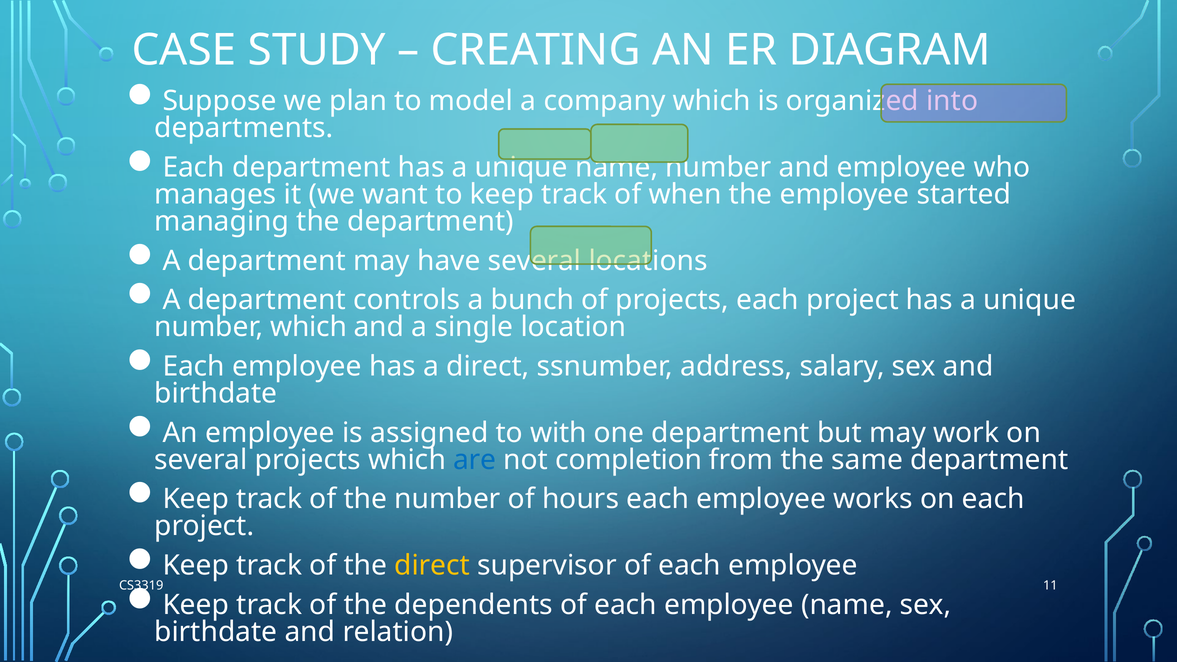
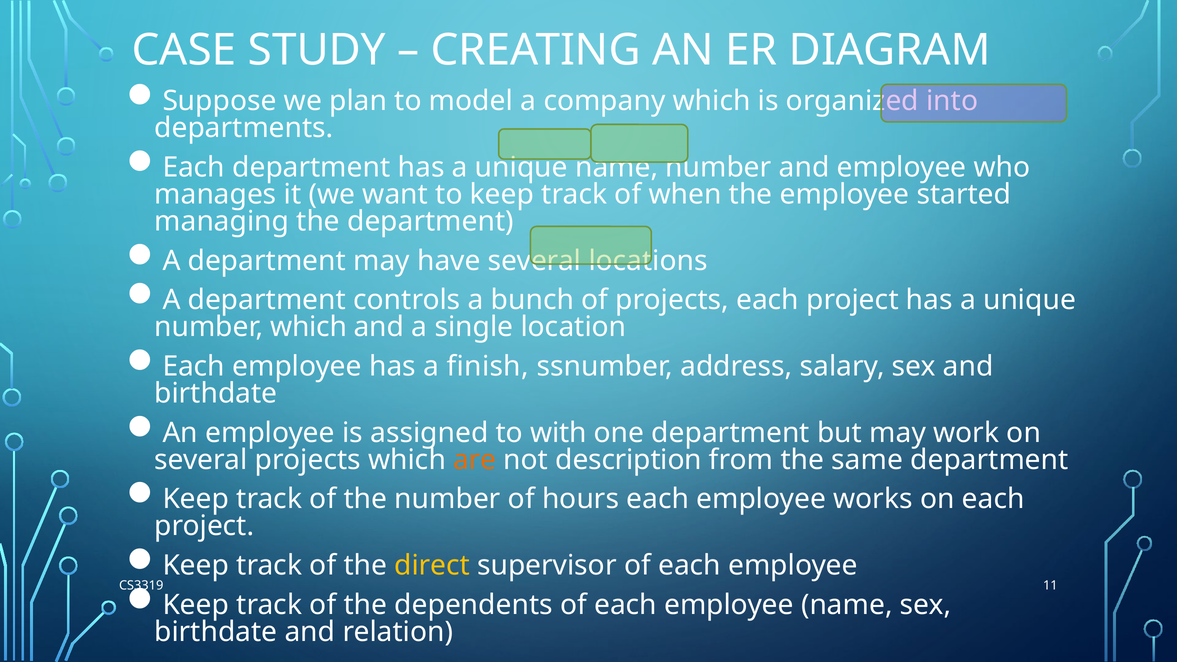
a direct: direct -> finish
are colour: blue -> orange
completion: completion -> description
